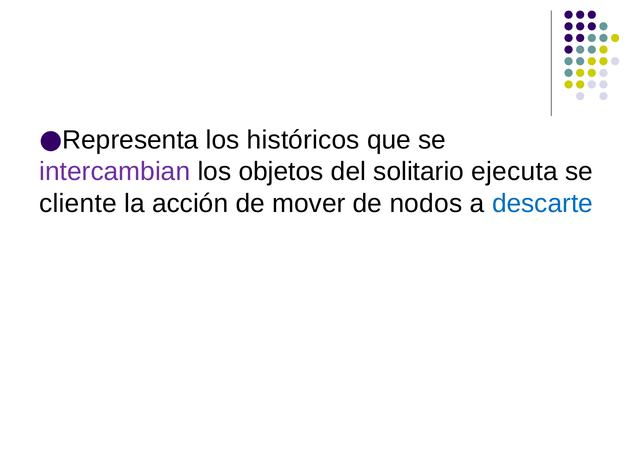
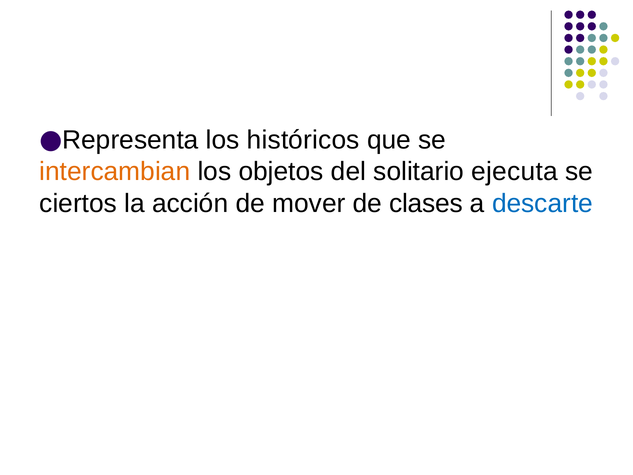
intercambian colour: purple -> orange
cliente: cliente -> ciertos
nodos: nodos -> clases
